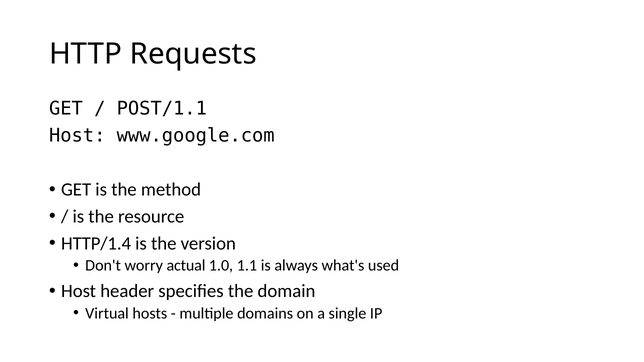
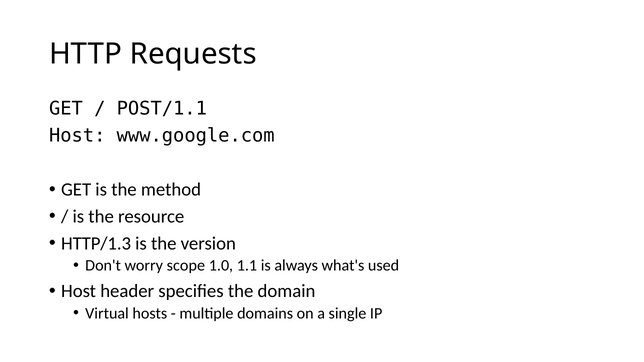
HTTP/1.4: HTTP/1.4 -> HTTP/1.3
actual: actual -> scope
